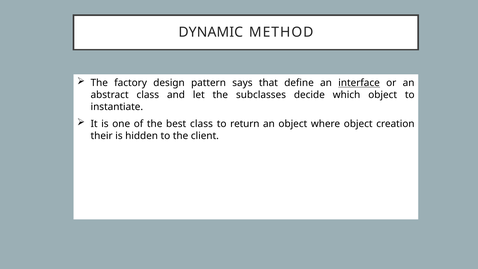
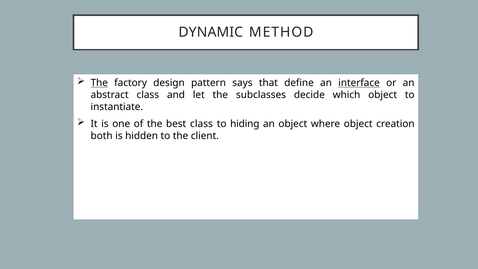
The at (99, 83) underline: none -> present
return: return -> hiding
their: their -> both
